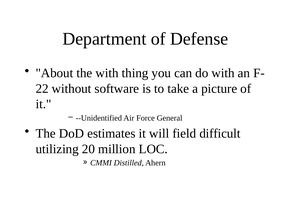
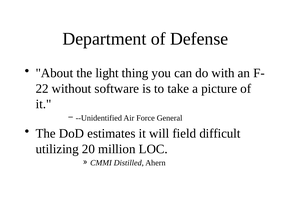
the with: with -> light
